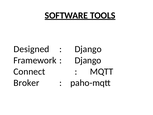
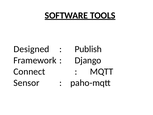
Django at (88, 49): Django -> Publish
Broker: Broker -> Sensor
